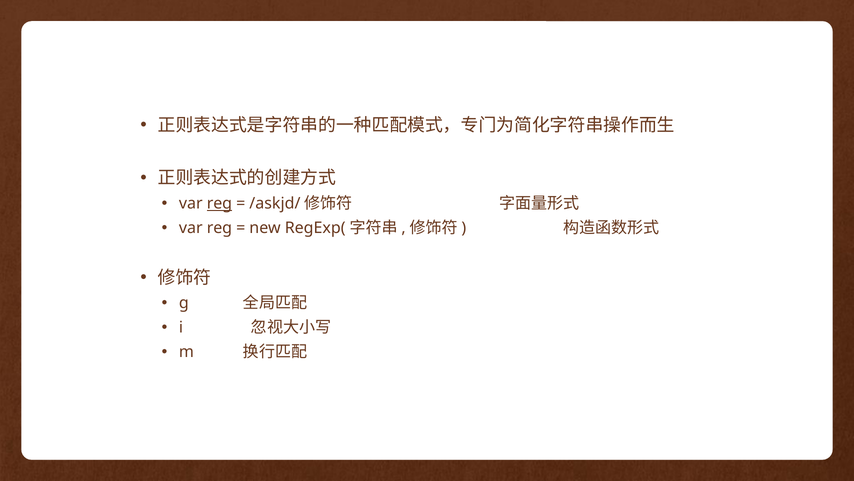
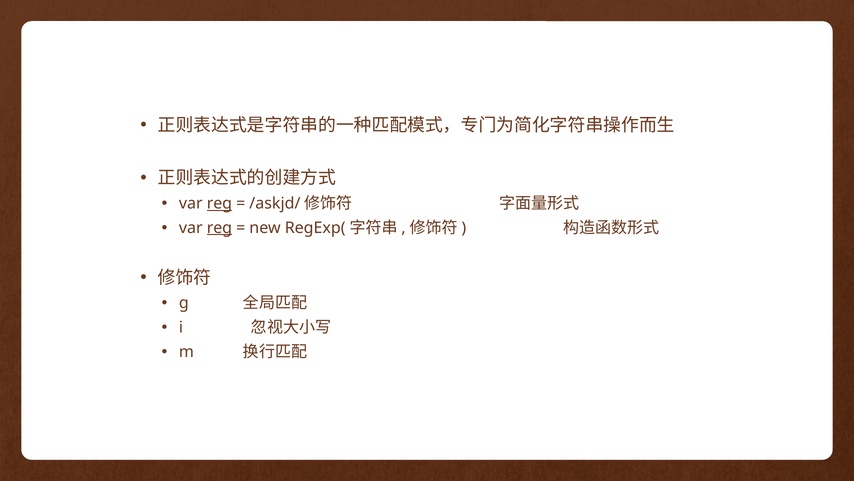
reg at (219, 228) underline: none -> present
